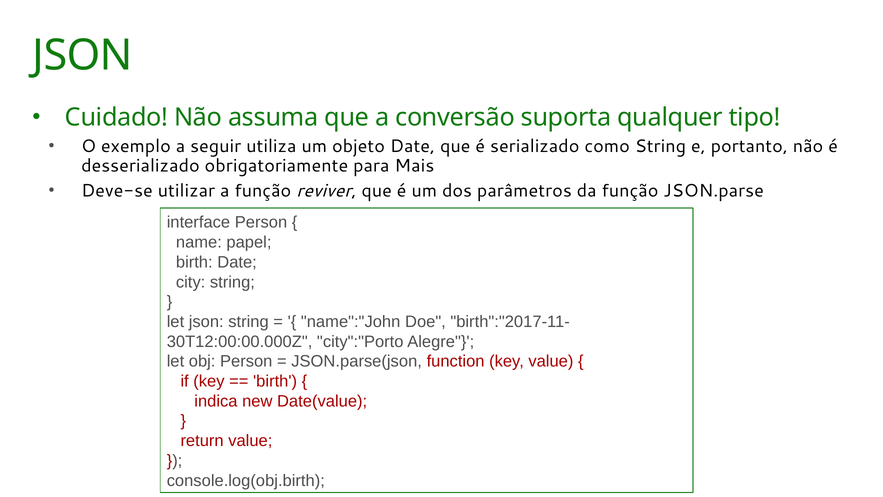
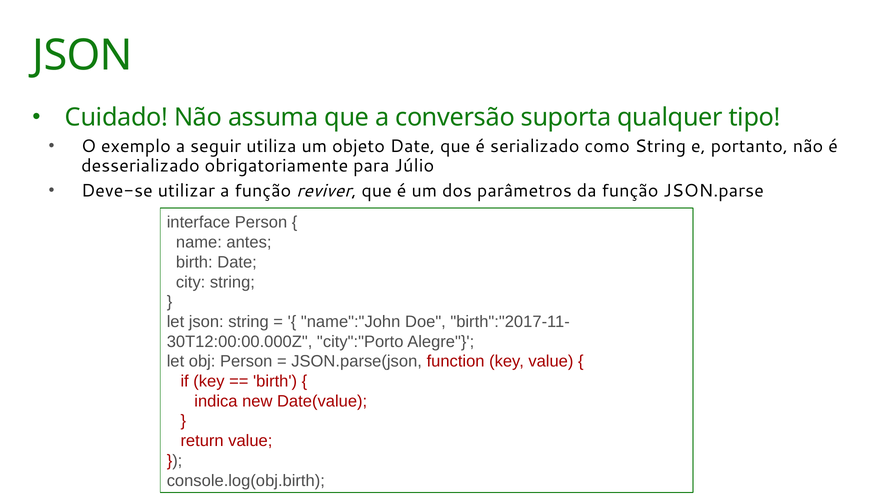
Mais: Mais -> Júlio
papel: papel -> antes
